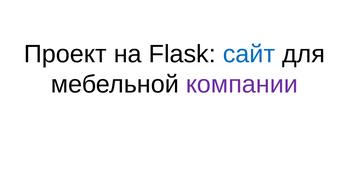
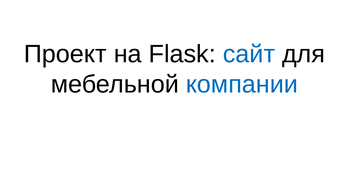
компании colour: purple -> blue
